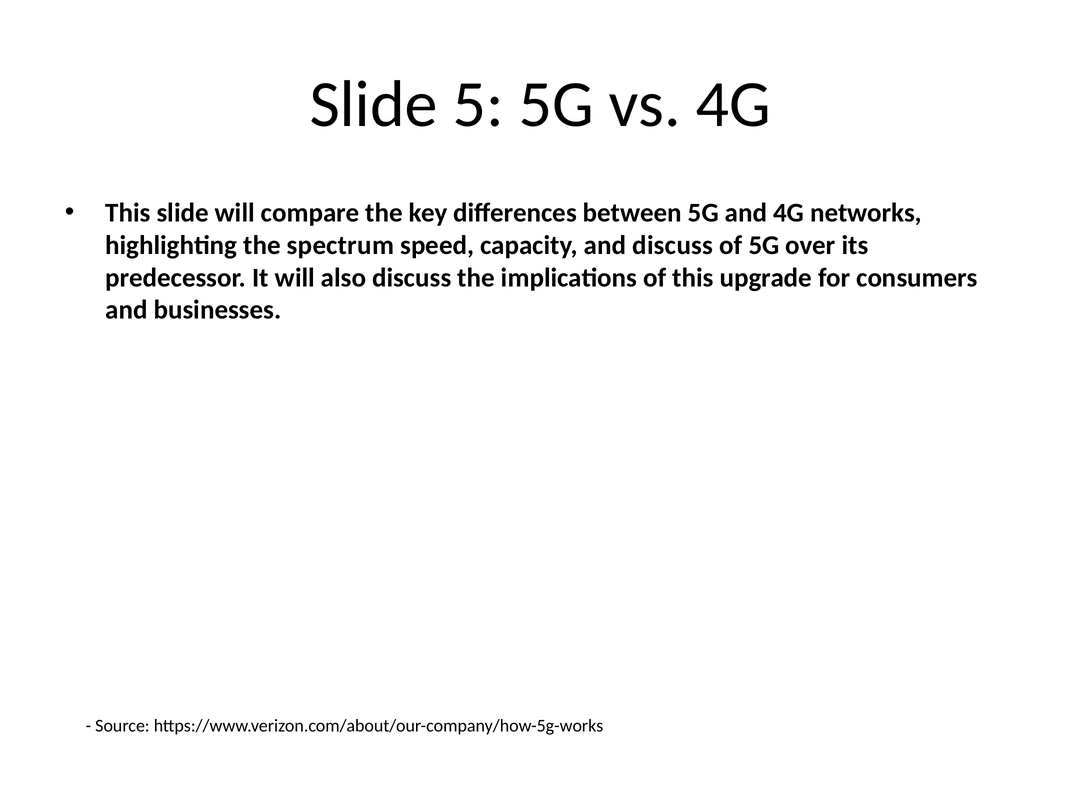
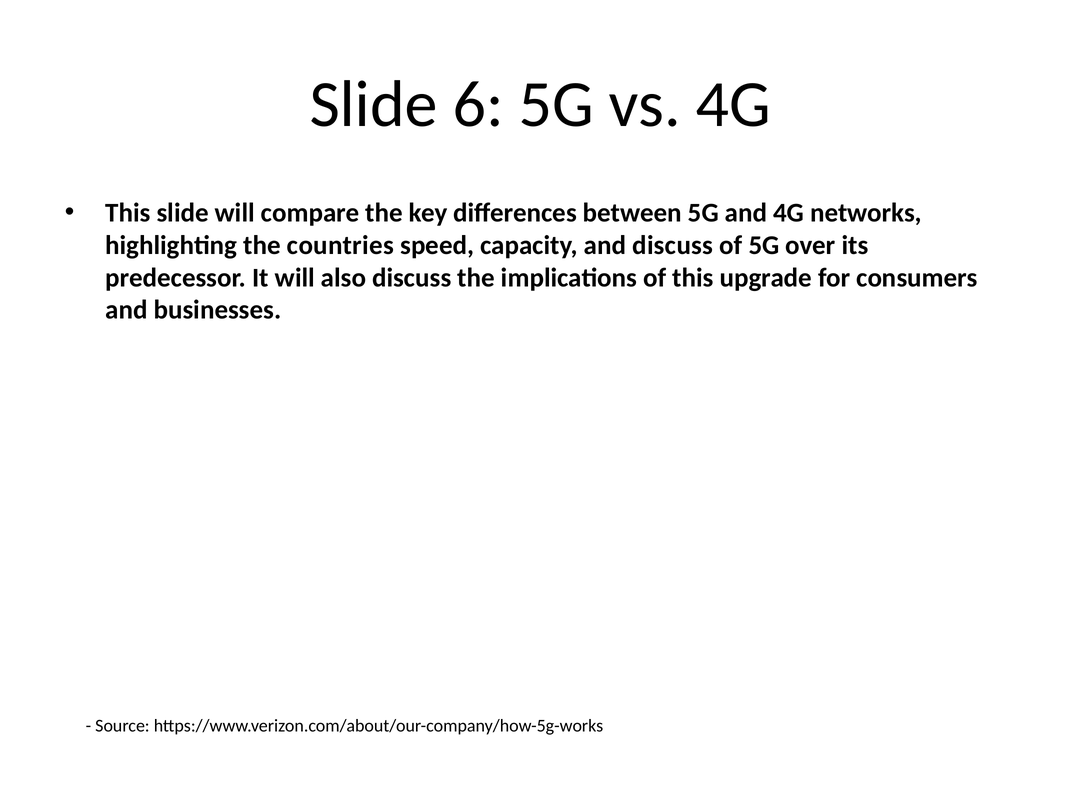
5: 5 -> 6
spectrum: spectrum -> countries
